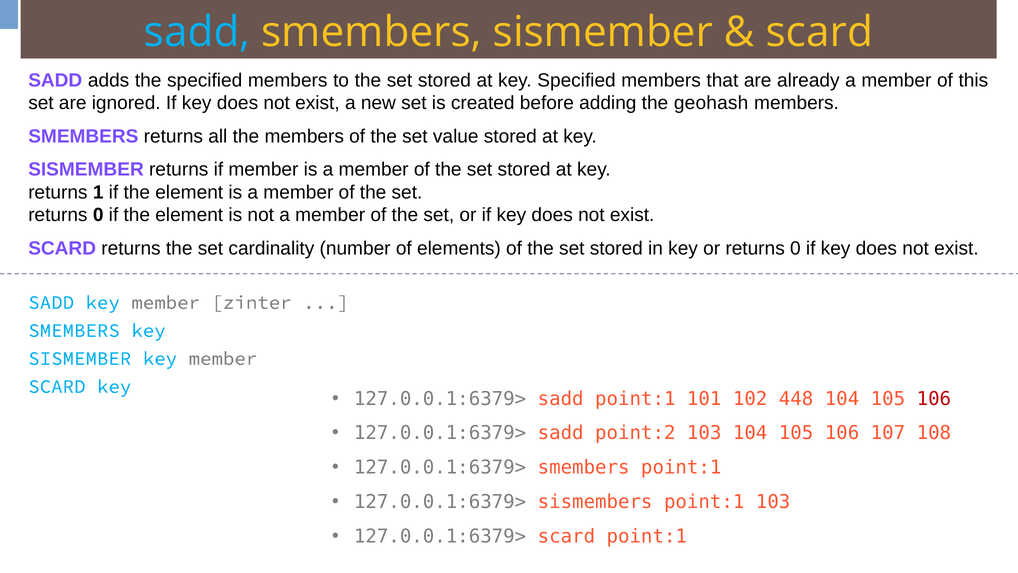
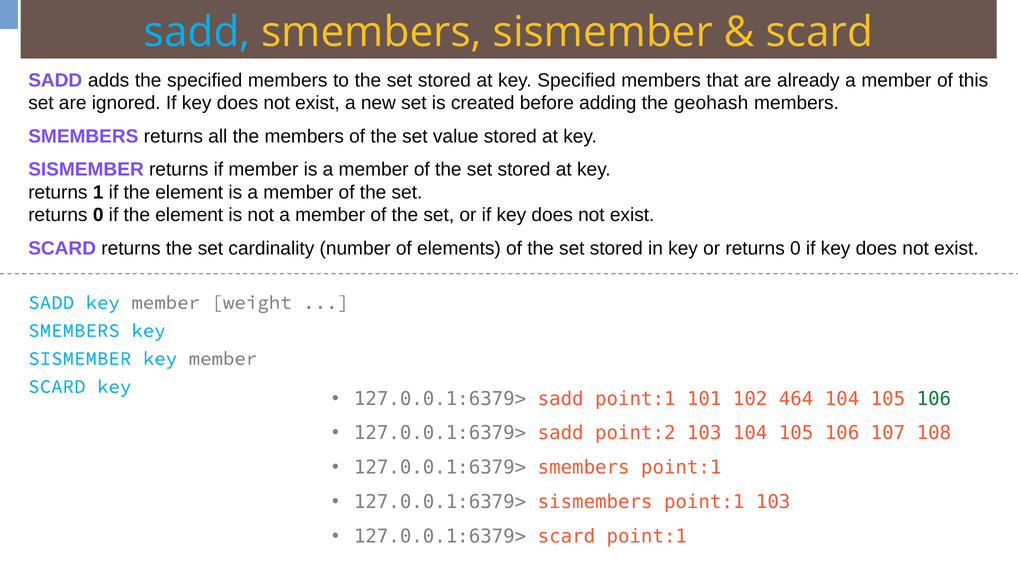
zinter: zinter -> weight
448: 448 -> 464
106 at (934, 398) colour: red -> green
